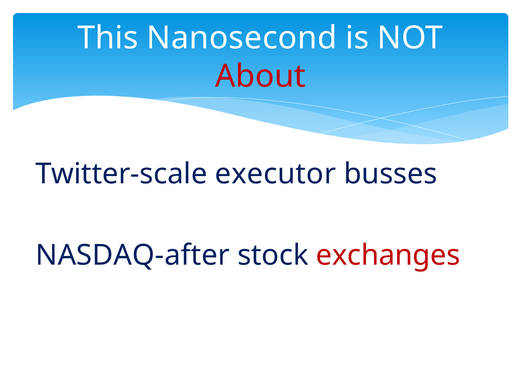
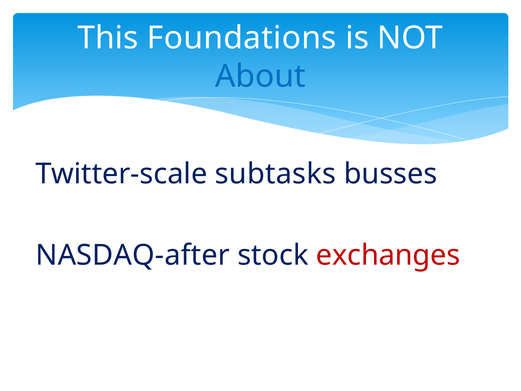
Nanosecond: Nanosecond -> Foundations
About colour: red -> blue
executor: executor -> subtasks
